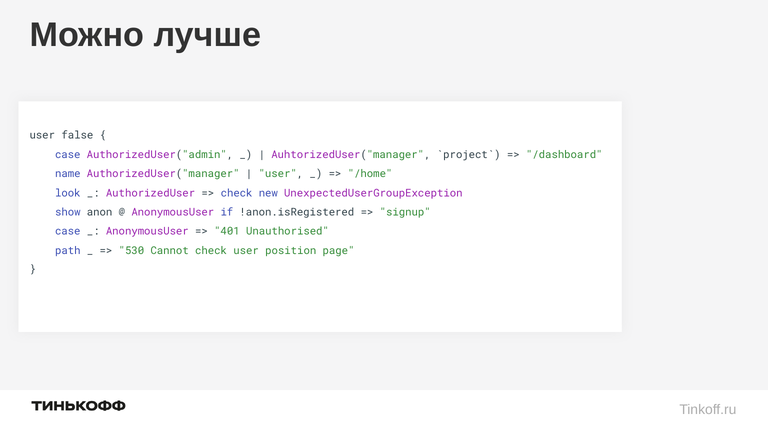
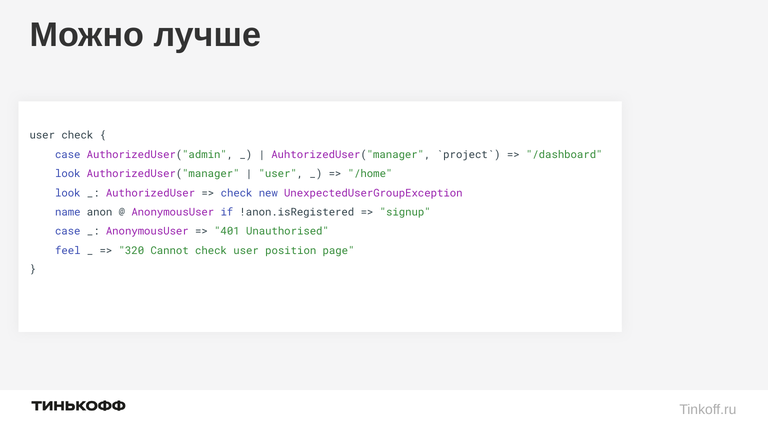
user false: false -> check
name at (68, 174): name -> look
show: show -> name
path: path -> feel
530: 530 -> 320
